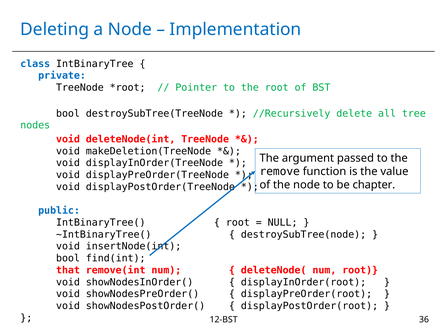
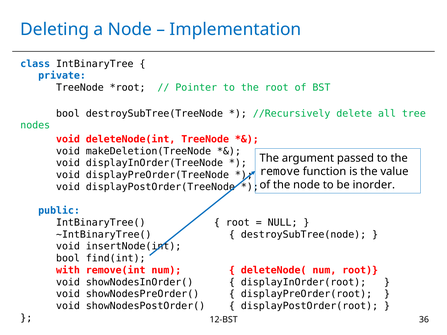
chapter: chapter -> inorder
that: that -> with
